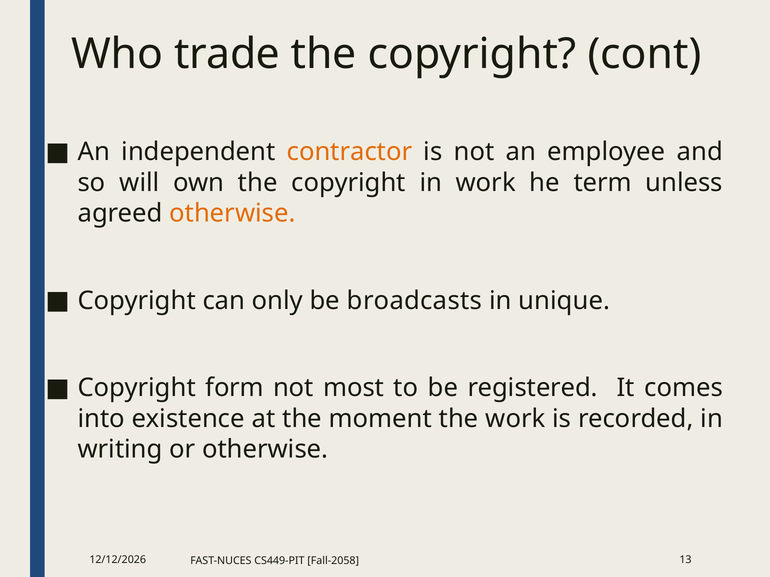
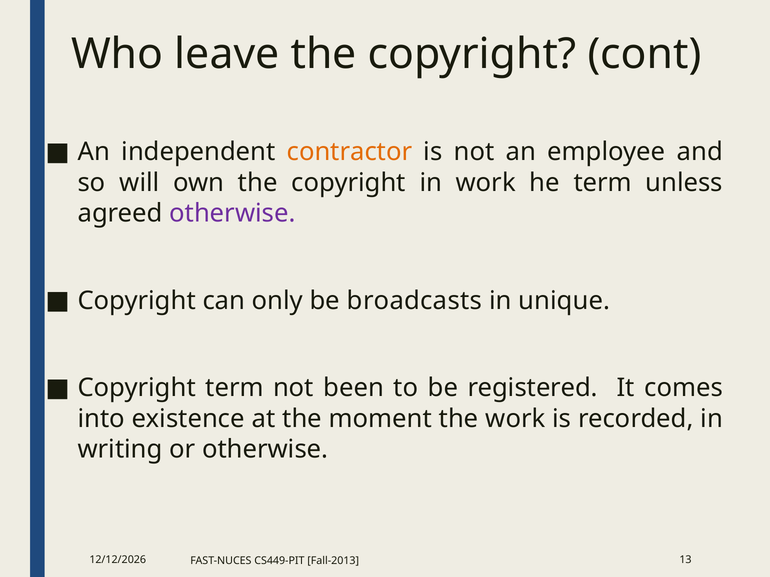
trade: trade -> leave
otherwise at (232, 214) colour: orange -> purple
Copyright form: form -> term
most: most -> been
Fall-2058: Fall-2058 -> Fall-2013
